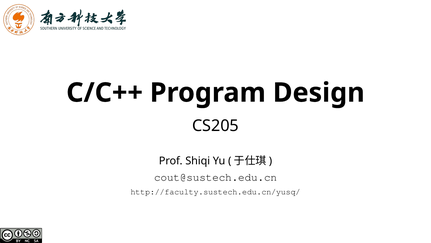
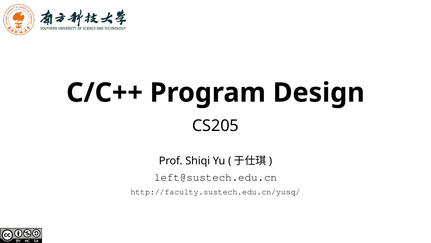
cout@sustech.edu.cn: cout@sustech.edu.cn -> left@sustech.edu.cn
